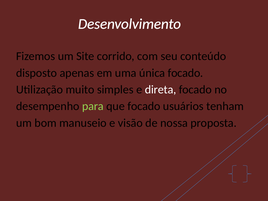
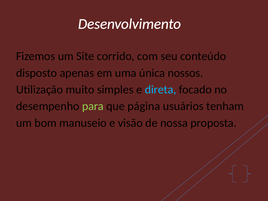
única focado: focado -> nossos
direta colour: white -> light blue
que focado: focado -> página
